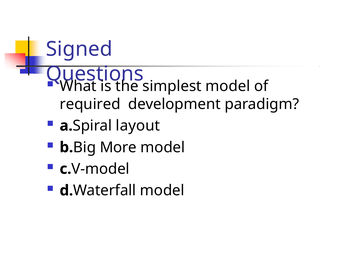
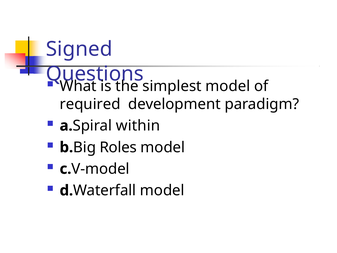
layout: layout -> within
More: More -> Roles
